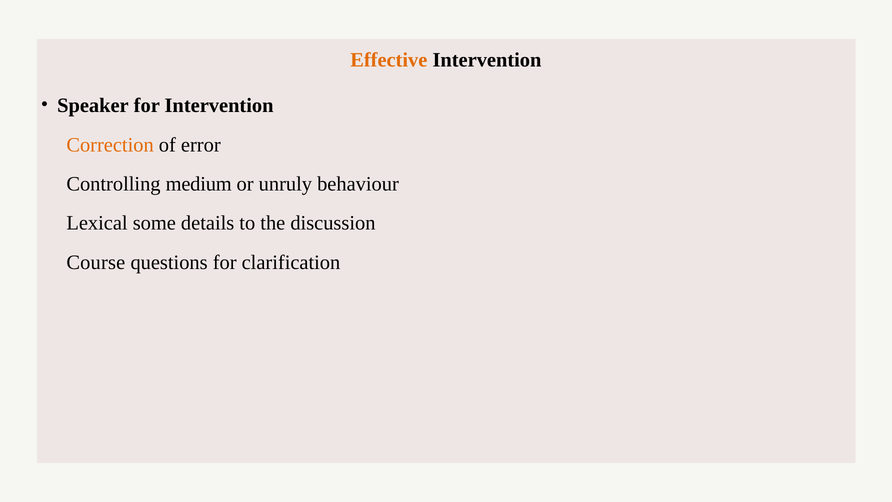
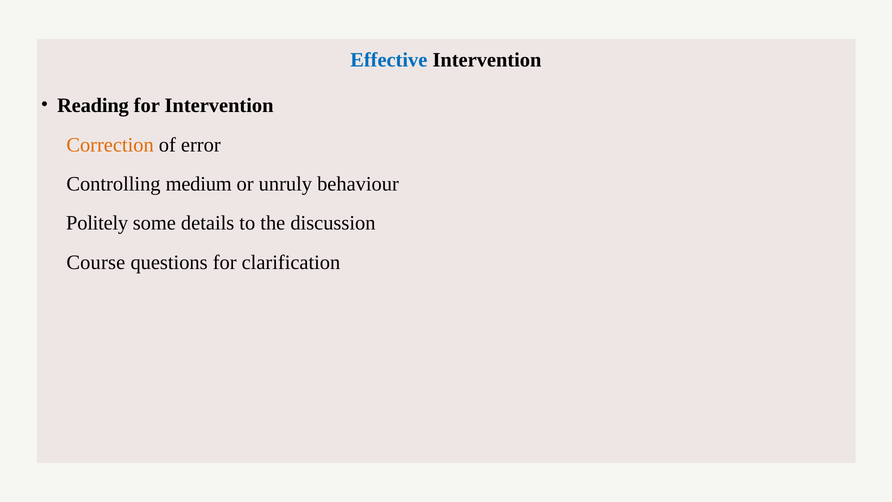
Effective colour: orange -> blue
Speaker: Speaker -> Reading
Lexical: Lexical -> Politely
